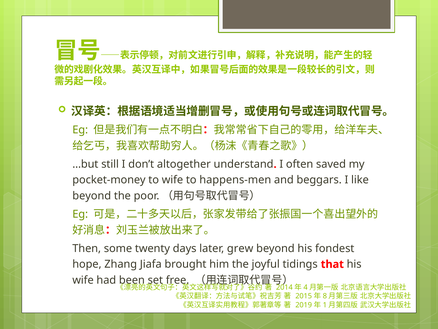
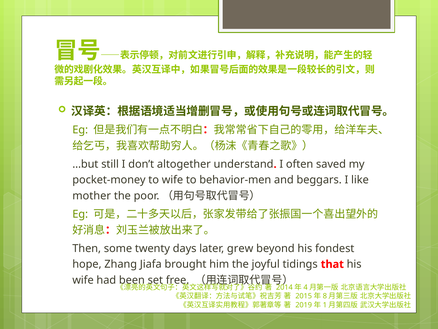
happens-men: happens-men -> behavior-men
beyond at (92, 196): beyond -> mother
